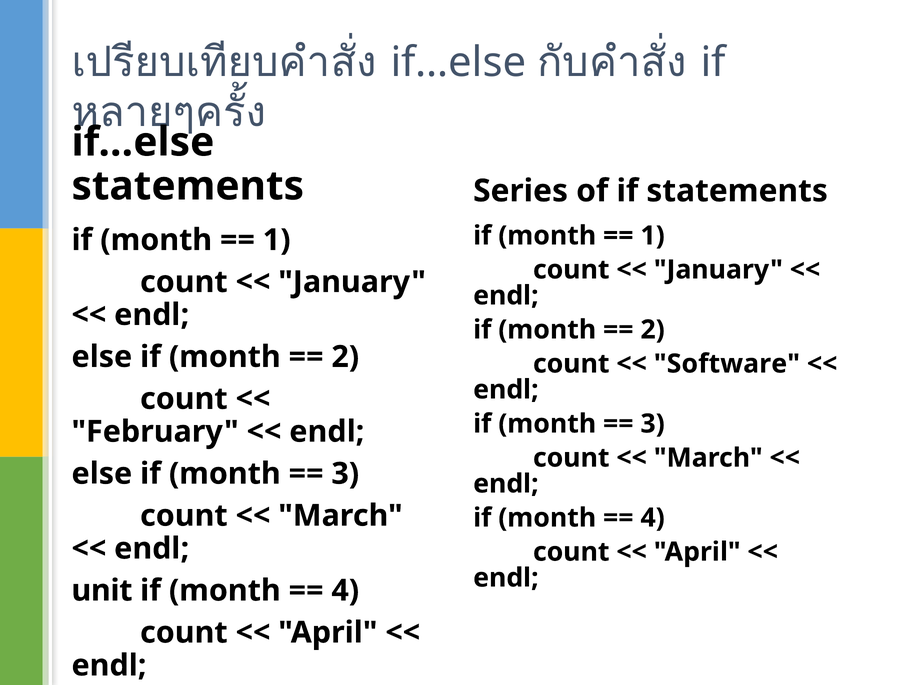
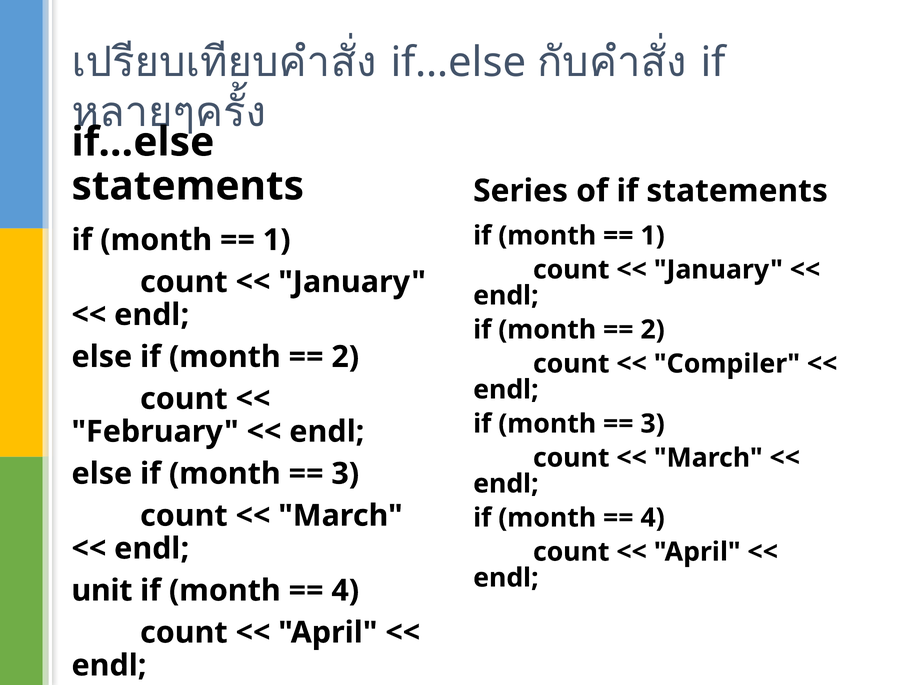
Software: Software -> Compiler
